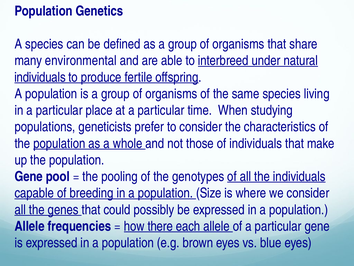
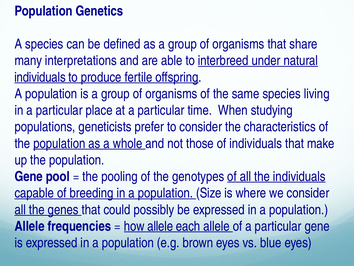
environmental: environmental -> interpretations
how there: there -> allele
